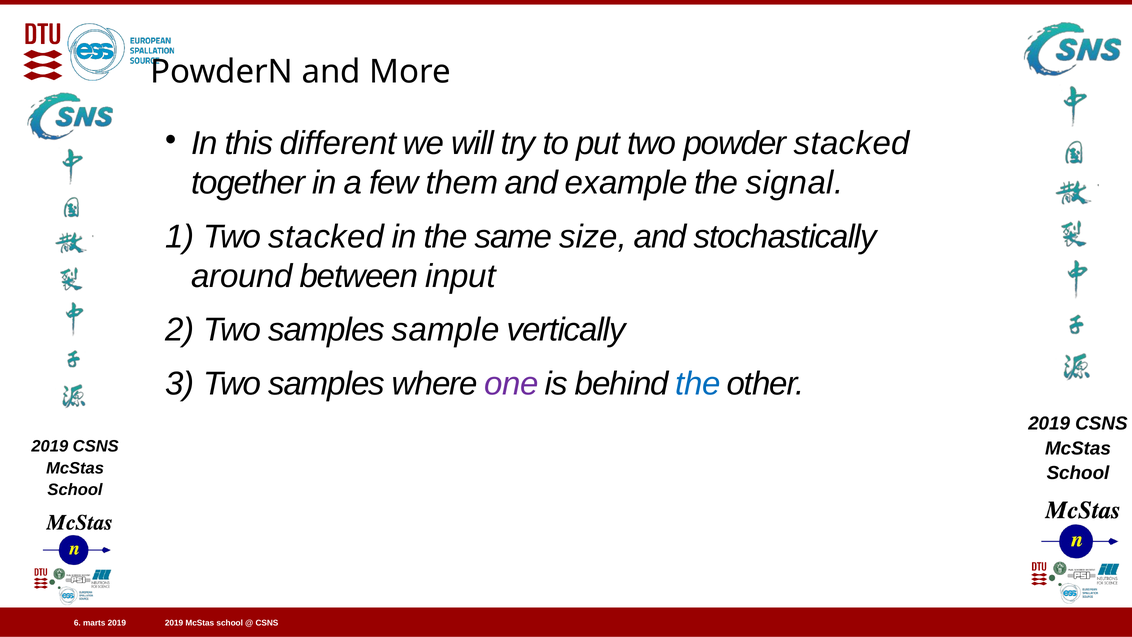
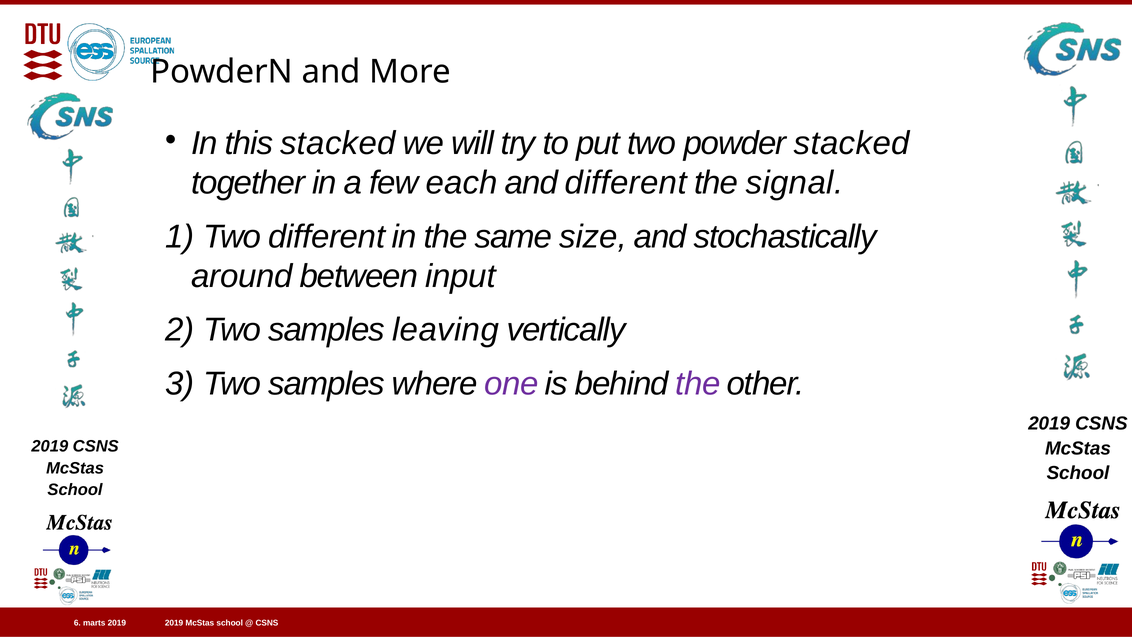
this different: different -> stacked
them: them -> each
and example: example -> different
Two stacked: stacked -> different
sample: sample -> leaving
the at (698, 384) colour: blue -> purple
